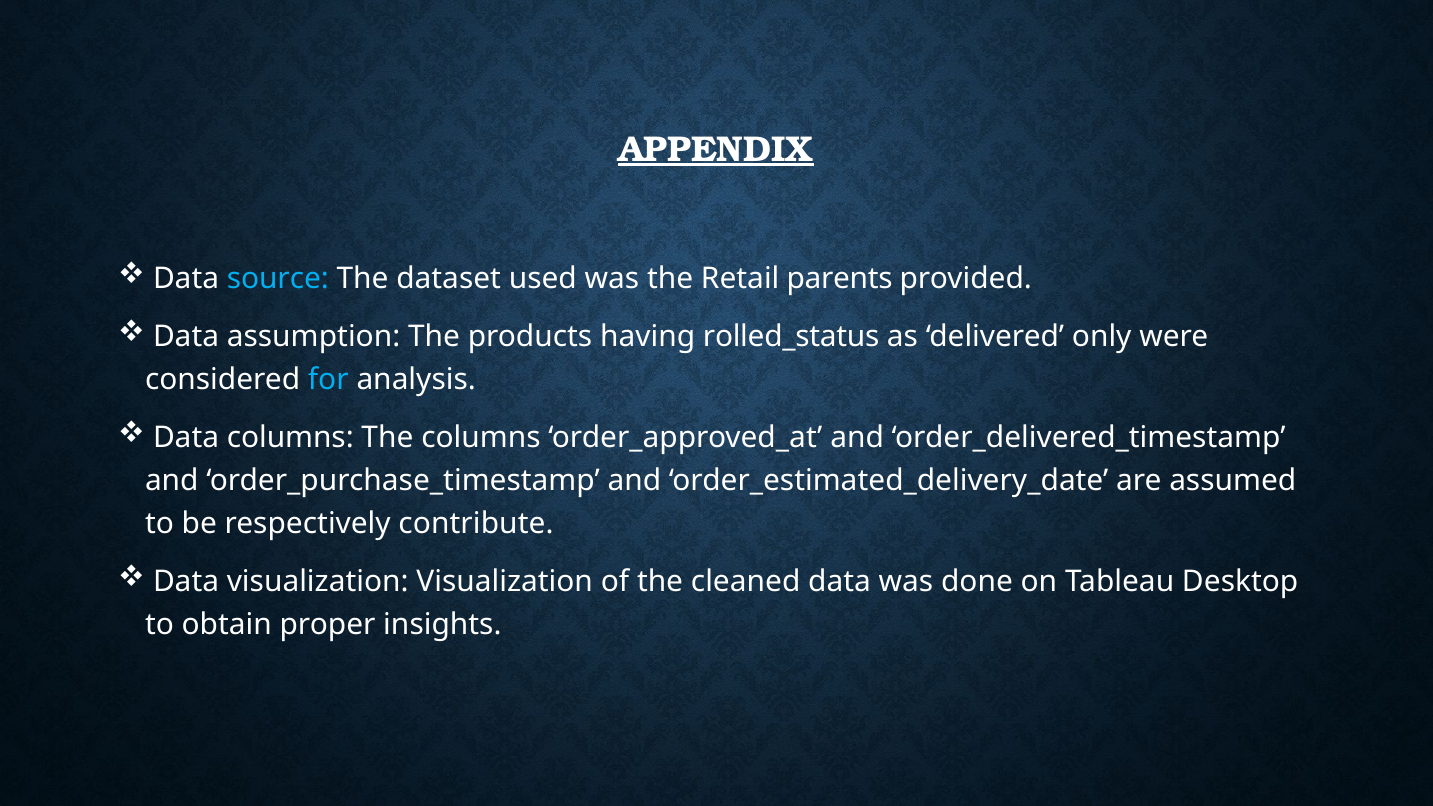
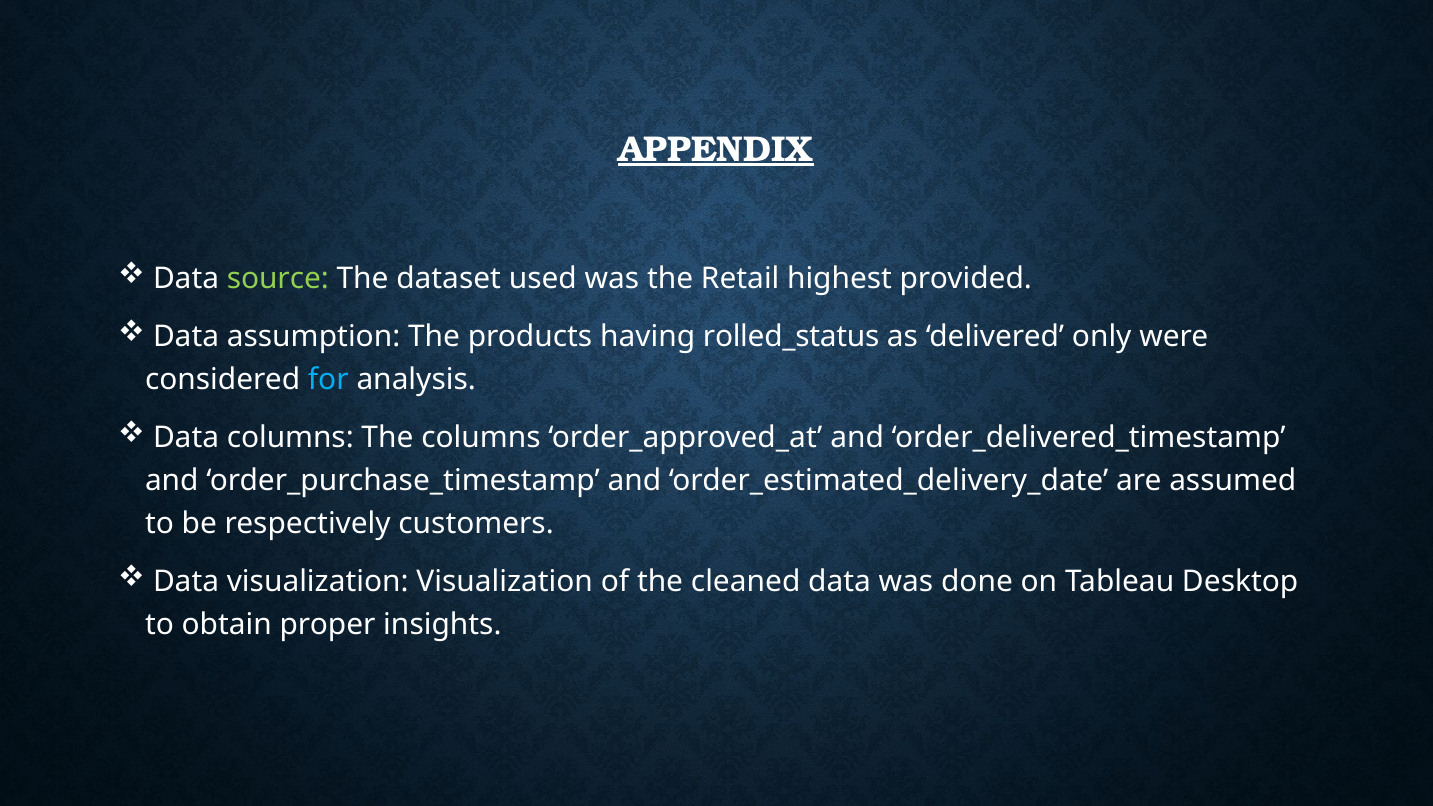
source colour: light blue -> light green
parents: parents -> highest
contribute: contribute -> customers
